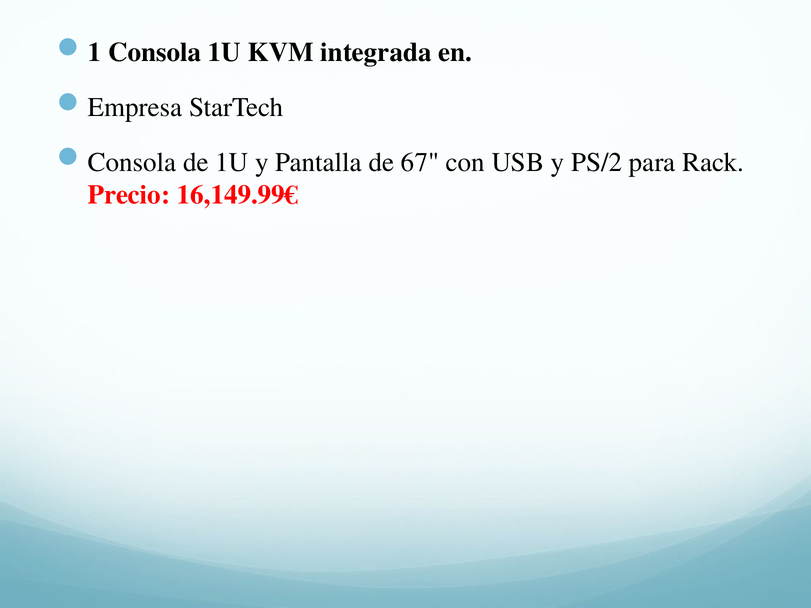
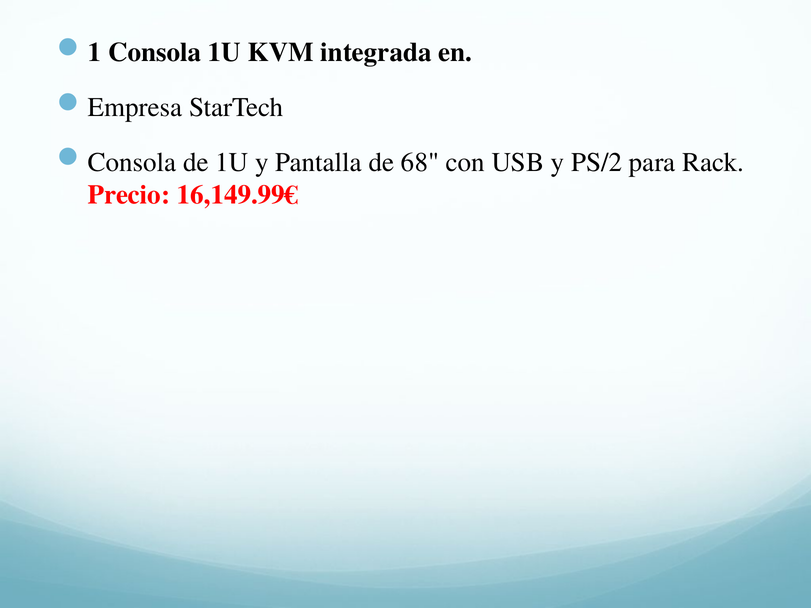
67: 67 -> 68
